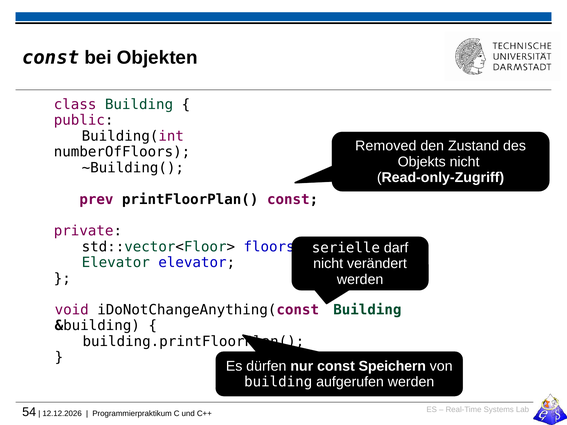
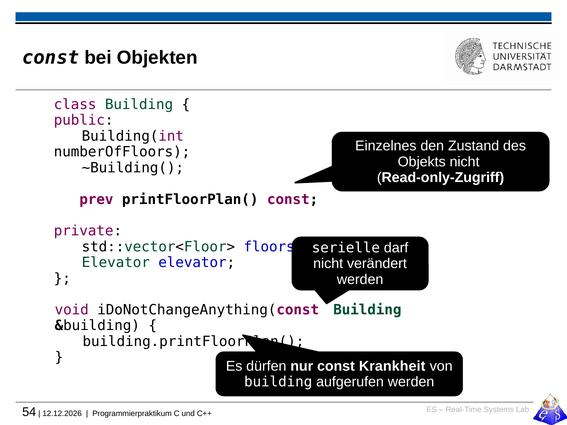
Removed: Removed -> Einzelnes
Speichern: Speichern -> Krankheit
